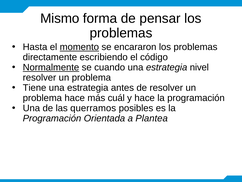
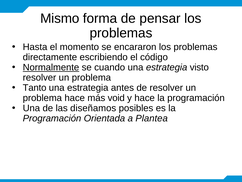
momento underline: present -> none
nivel: nivel -> visto
Tiene: Tiene -> Tanto
cuál: cuál -> void
querramos: querramos -> diseñamos
